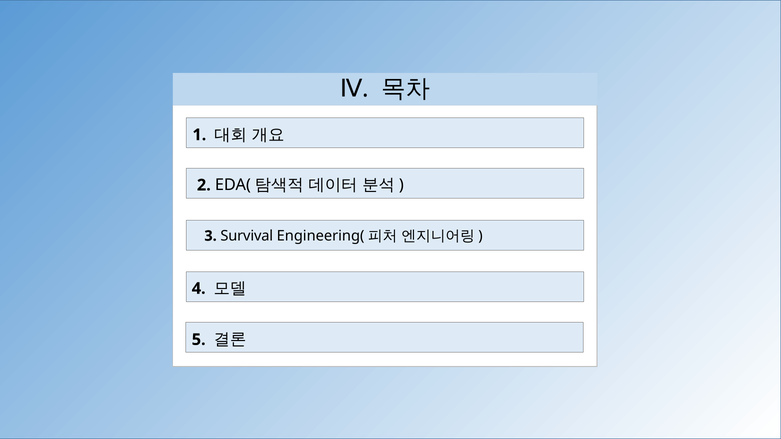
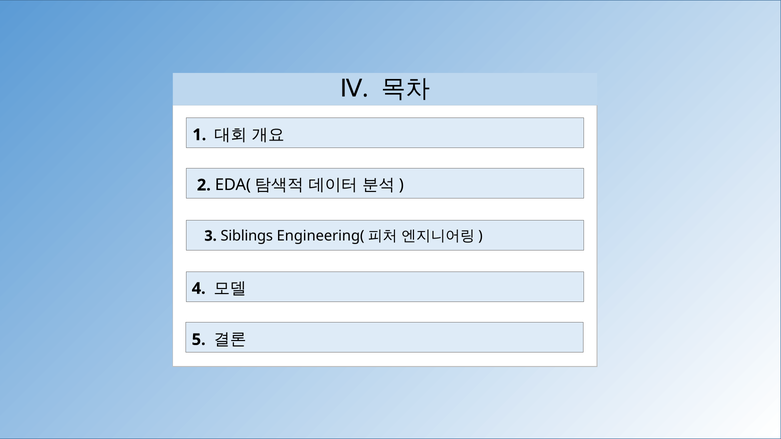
Survival: Survival -> Siblings
